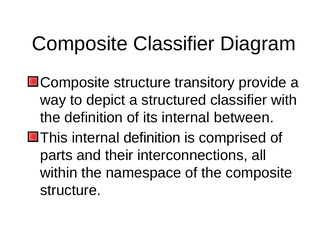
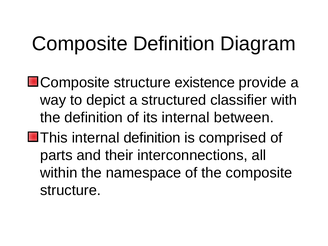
Composite Classifier: Classifier -> Definition
transitory: transitory -> existence
